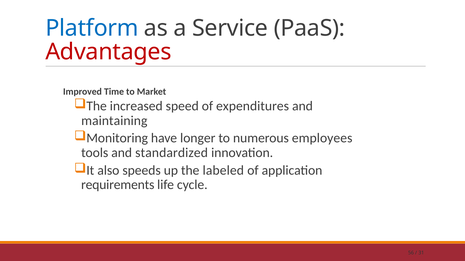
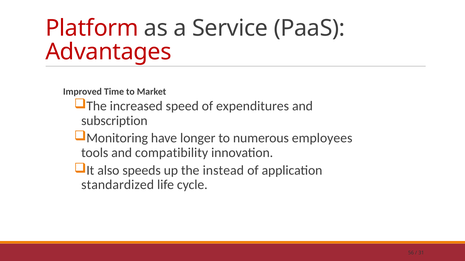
Platform colour: blue -> red
maintaining: maintaining -> subscription
standardized: standardized -> compatibility
labeled: labeled -> instead
requirements: requirements -> standardized
